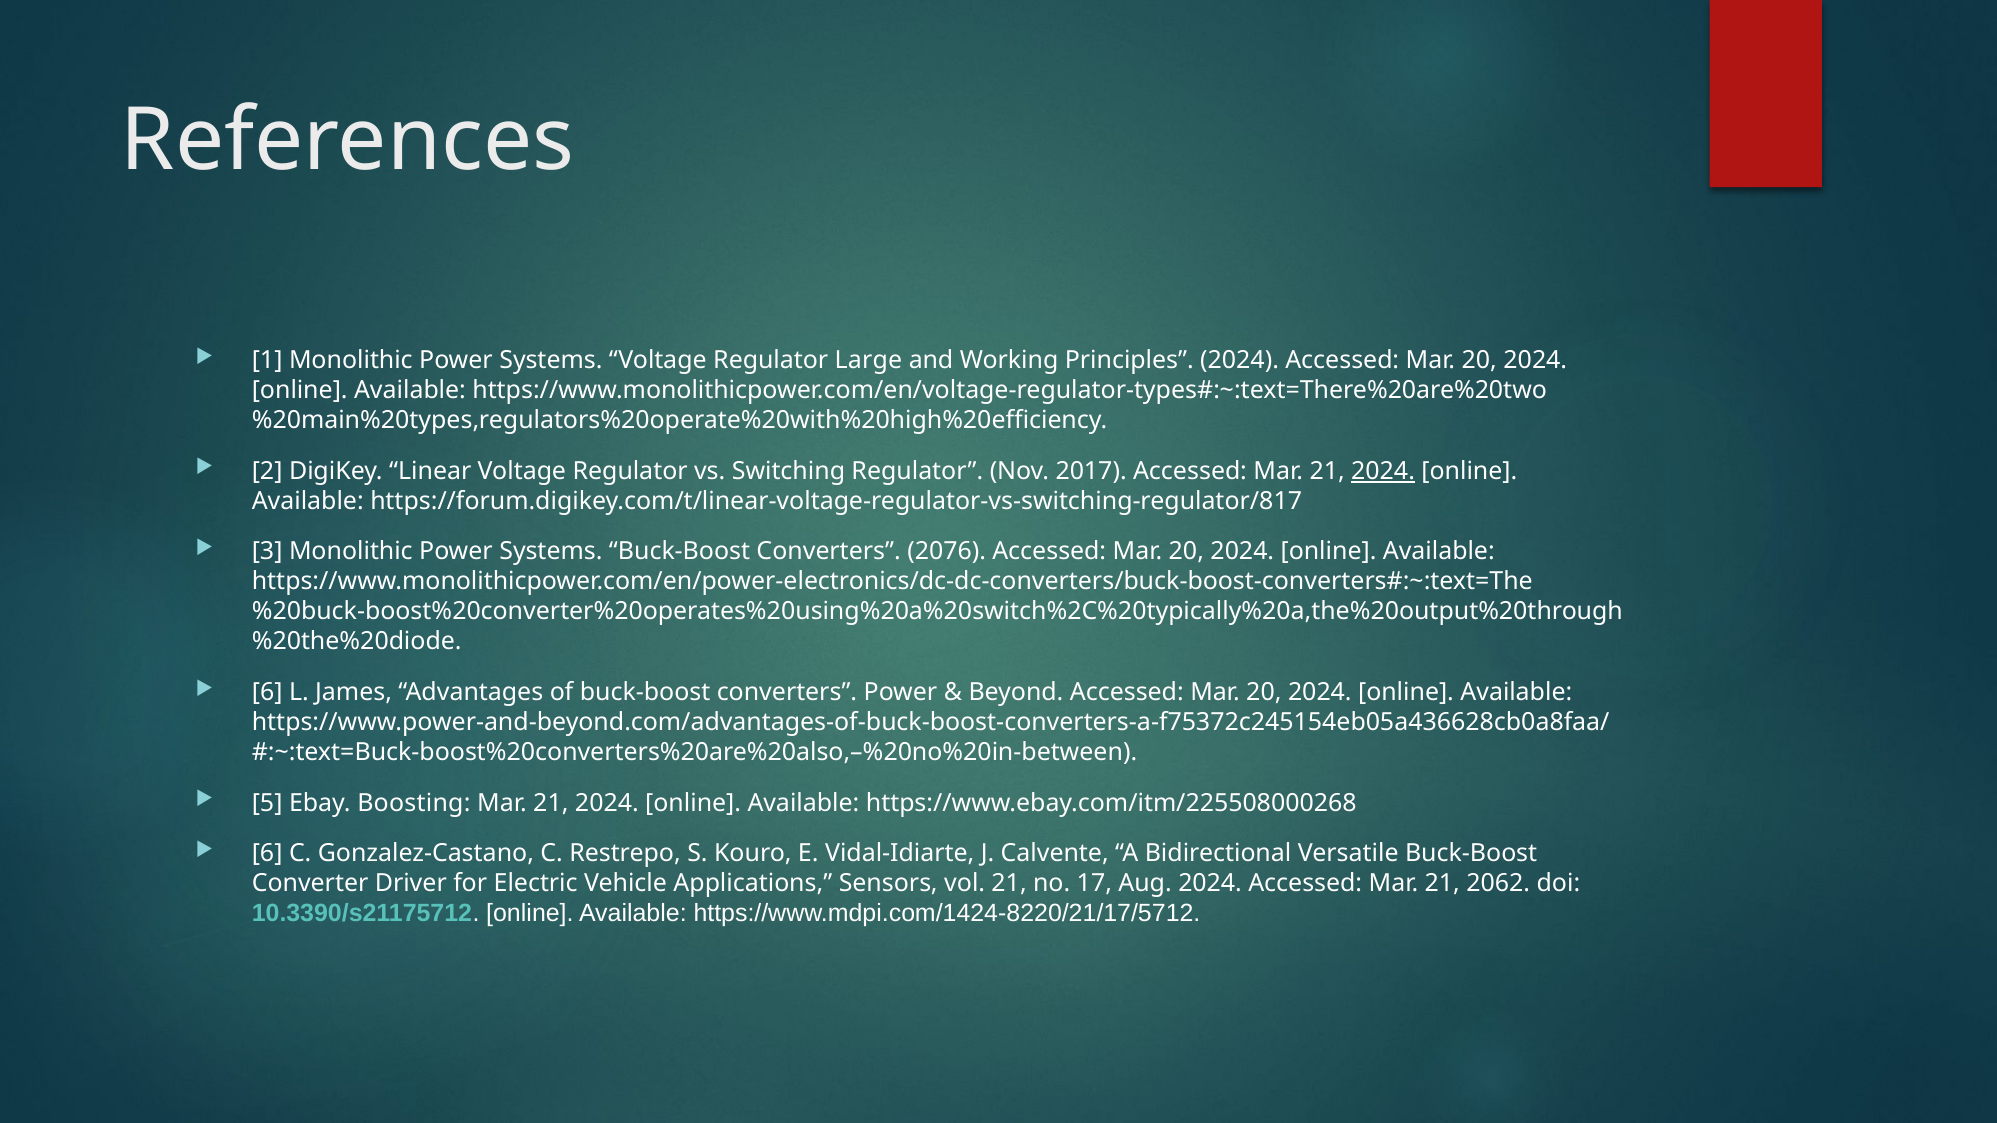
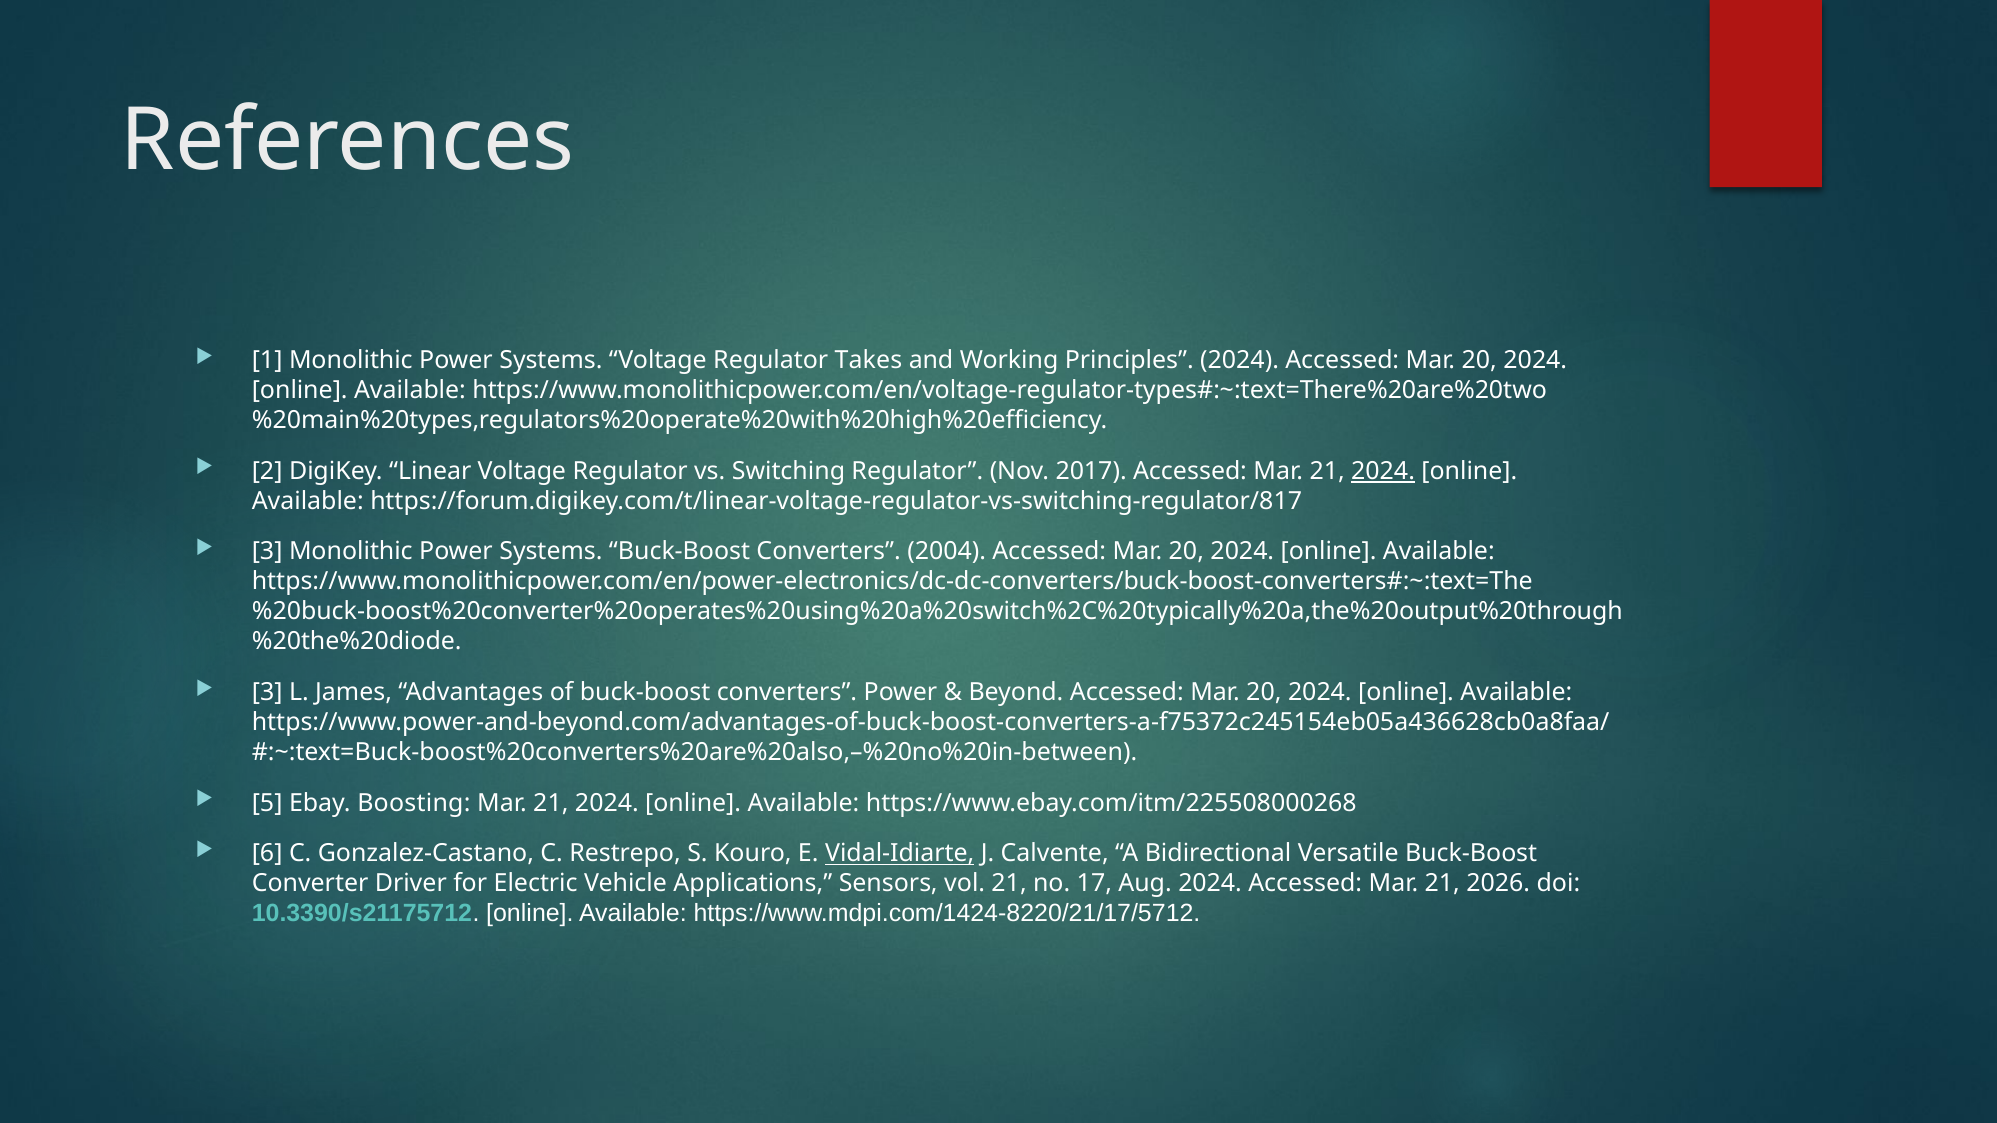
Large: Large -> Takes
2076: 2076 -> 2004
6 at (267, 693): 6 -> 3
Vidal-Idiarte underline: none -> present
2062: 2062 -> 2026
